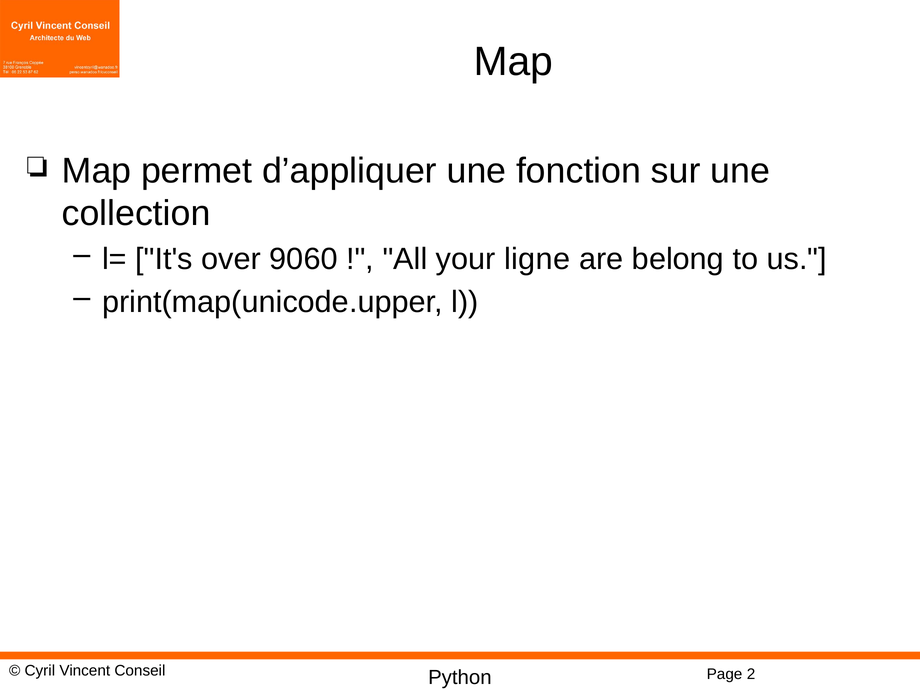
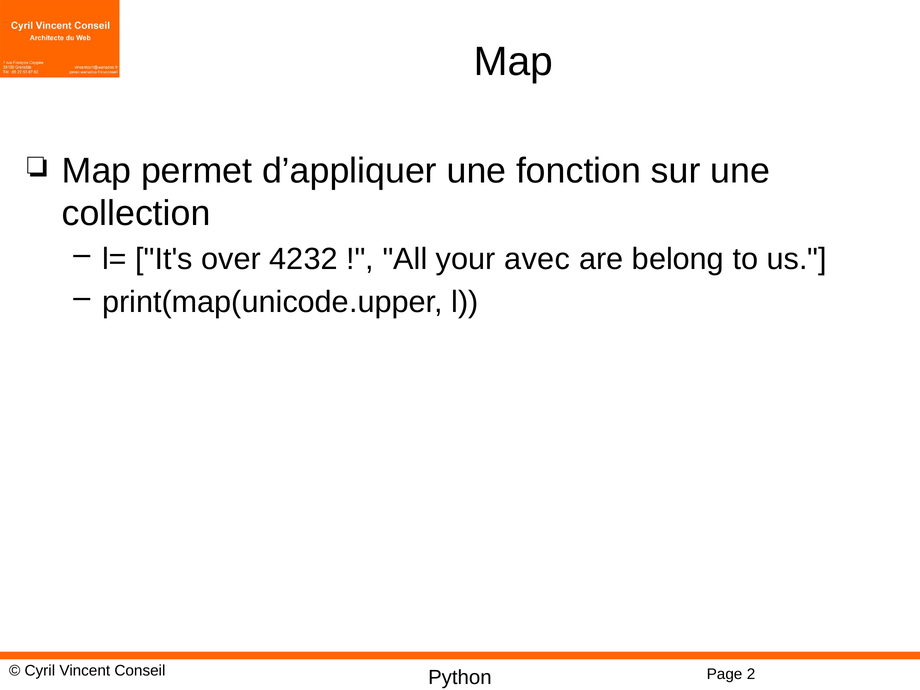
9060: 9060 -> 4232
ligne: ligne -> avec
